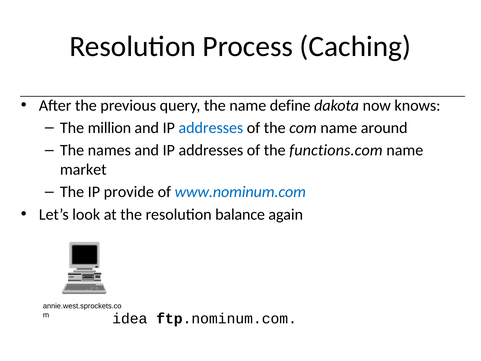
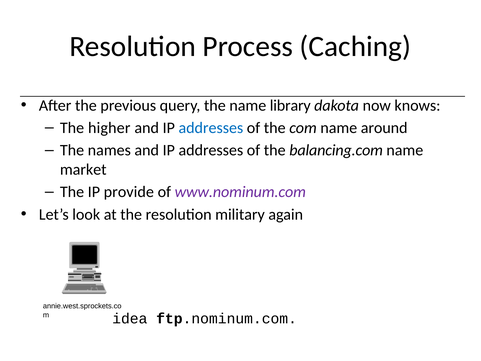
define: define -> library
million: million -> higher
functions.com: functions.com -> balancing.com
www.nominum.com colour: blue -> purple
balance: balance -> military
